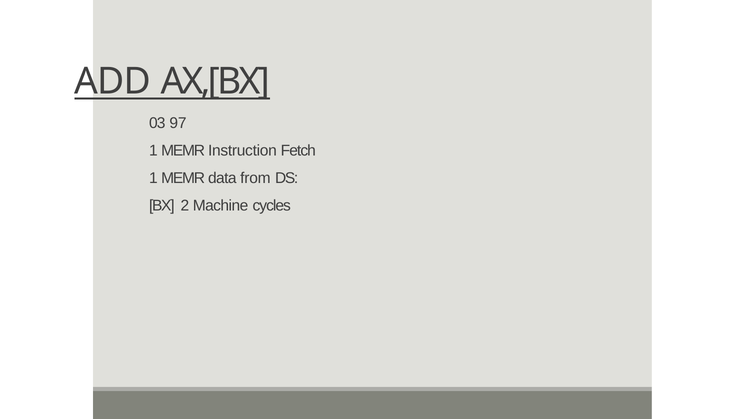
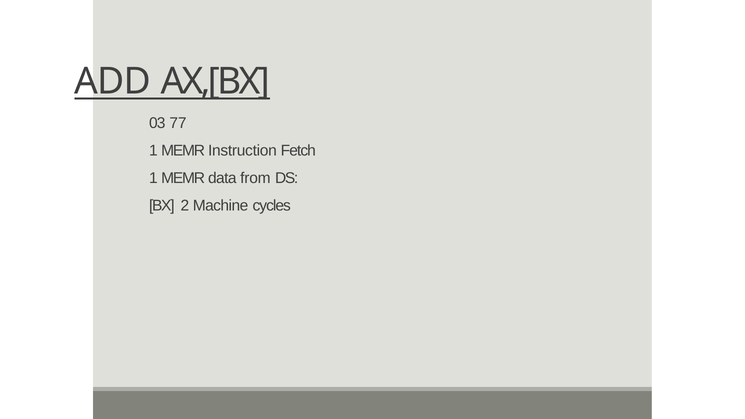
97: 97 -> 77
